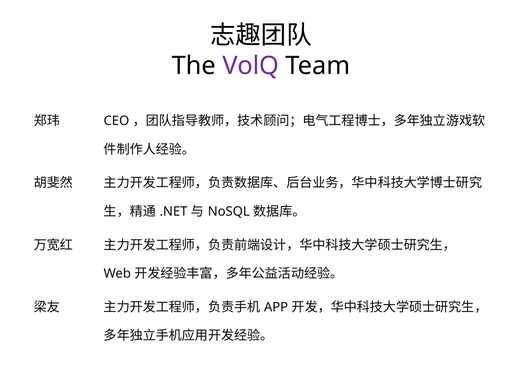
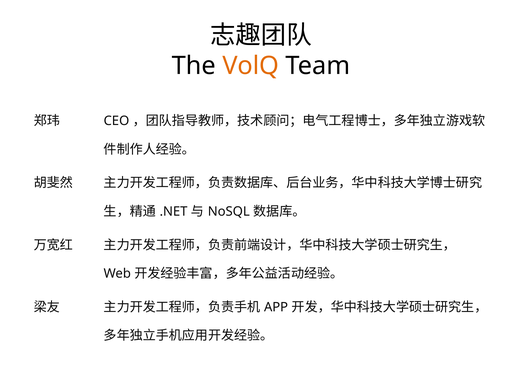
VolQ colour: purple -> orange
